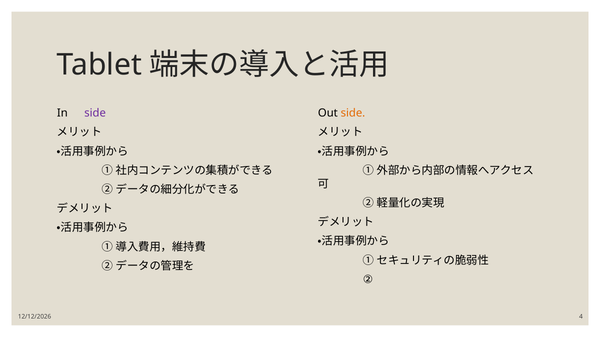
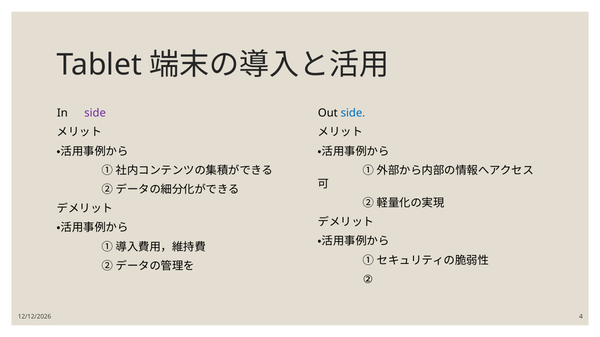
side at (353, 113) colour: orange -> blue
